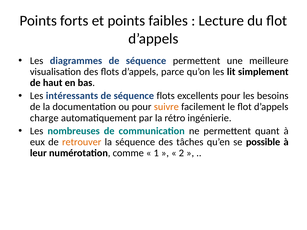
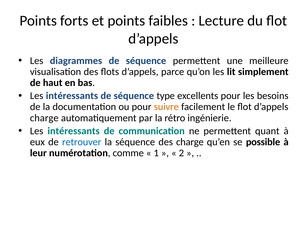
séquence flots: flots -> type
nombreuses at (74, 131): nombreuses -> intéressants
retrouver colour: orange -> blue
des tâches: tâches -> charge
